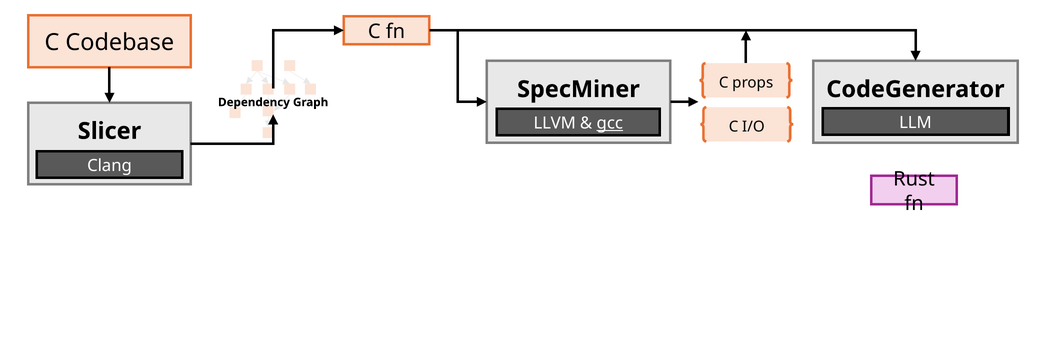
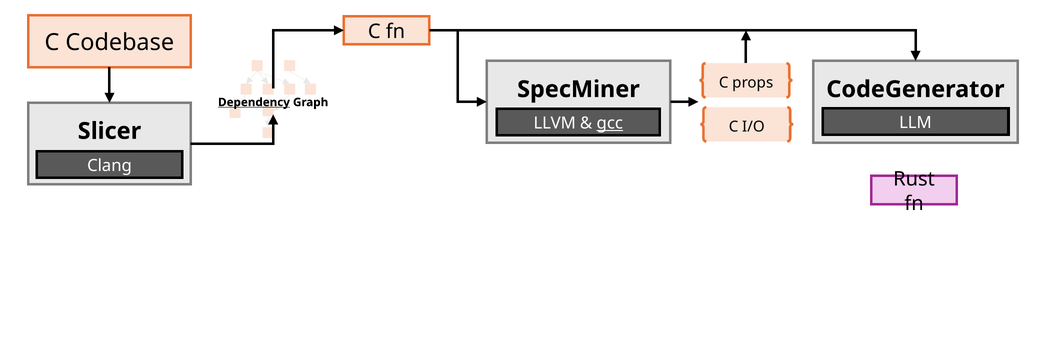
Dependency underline: none -> present
